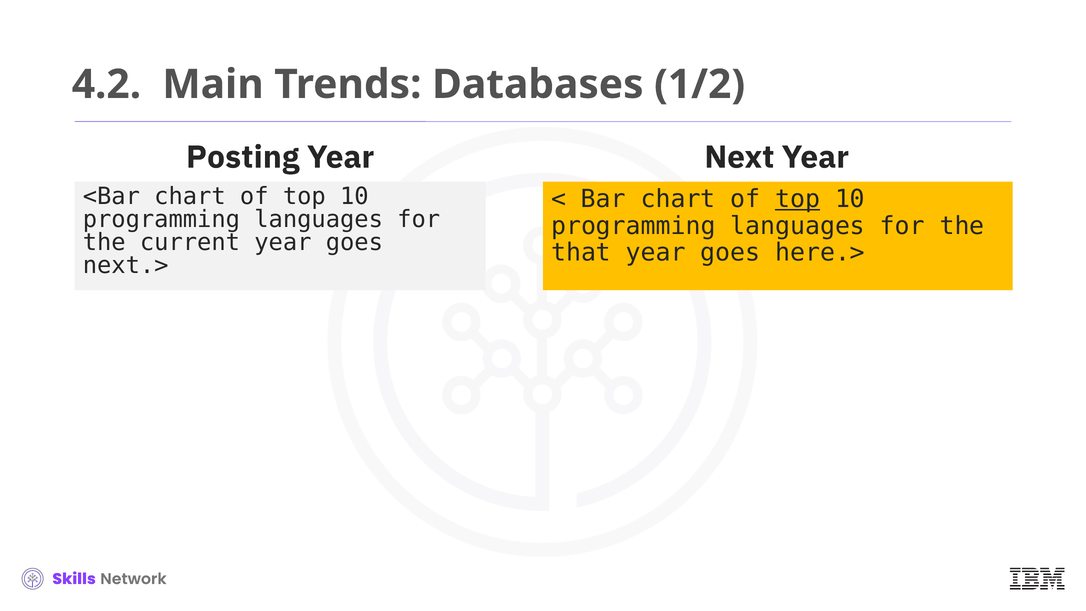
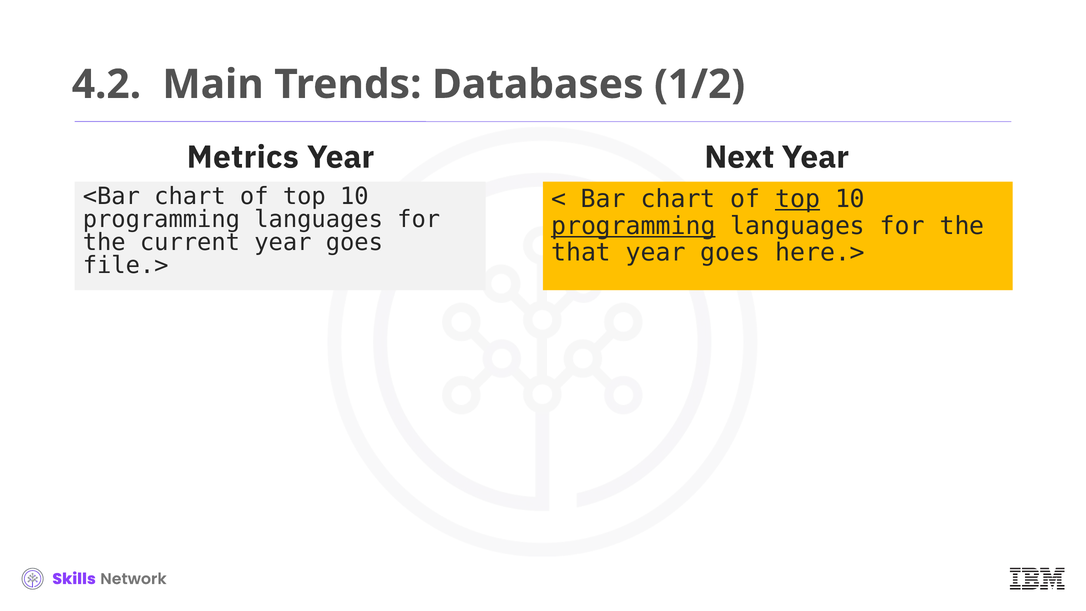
Posting: Posting -> Metrics
programming at (633, 226) underline: none -> present
next.>: next.> -> file.>
